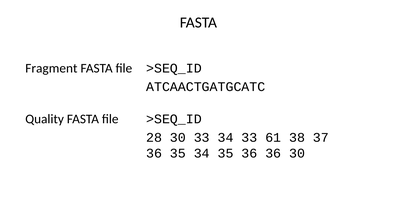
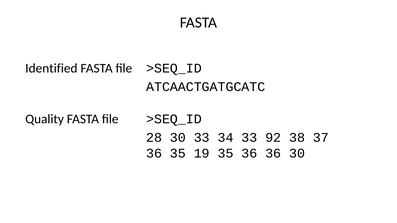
Fragment: Fragment -> Identified
61: 61 -> 92
35 34: 34 -> 19
